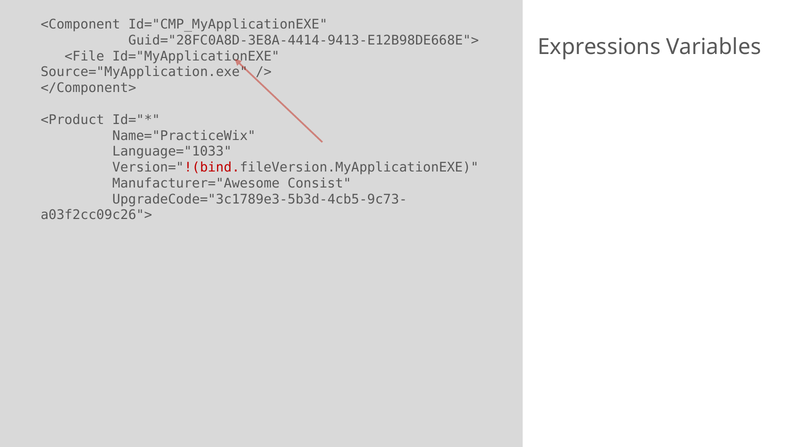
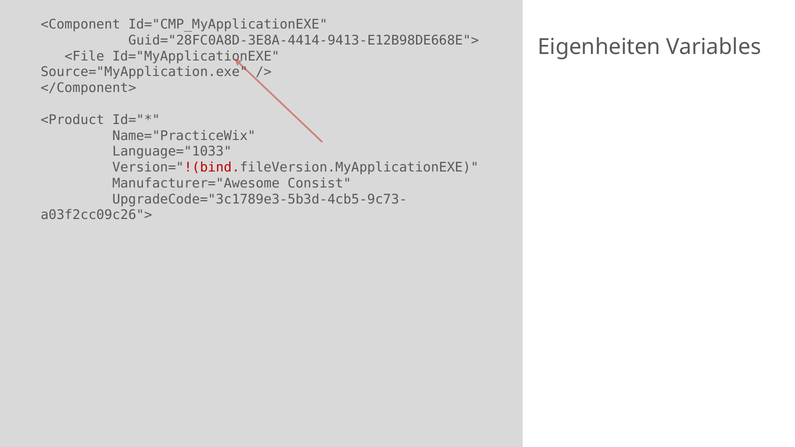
Expressions: Expressions -> Eigenheiten
